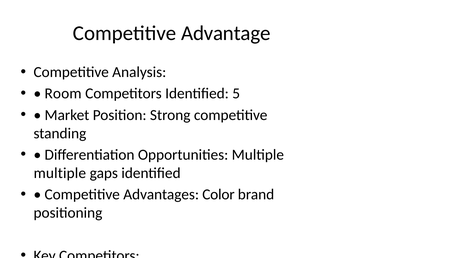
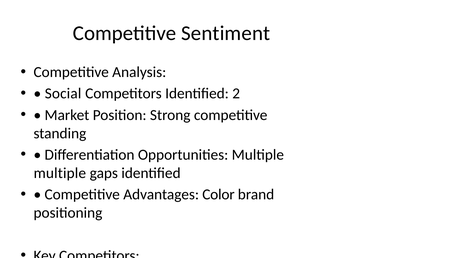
Advantage: Advantage -> Sentiment
Room: Room -> Social
5: 5 -> 2
